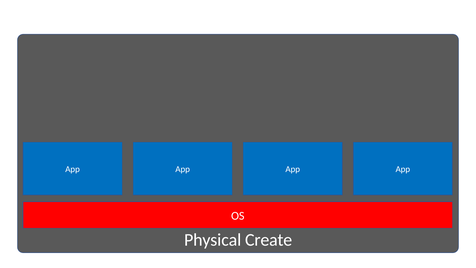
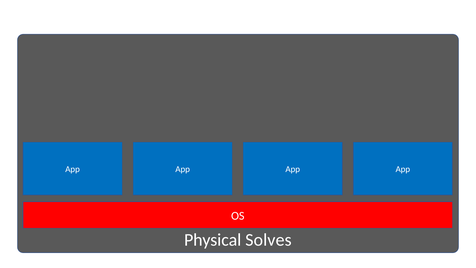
Create: Create -> Solves
